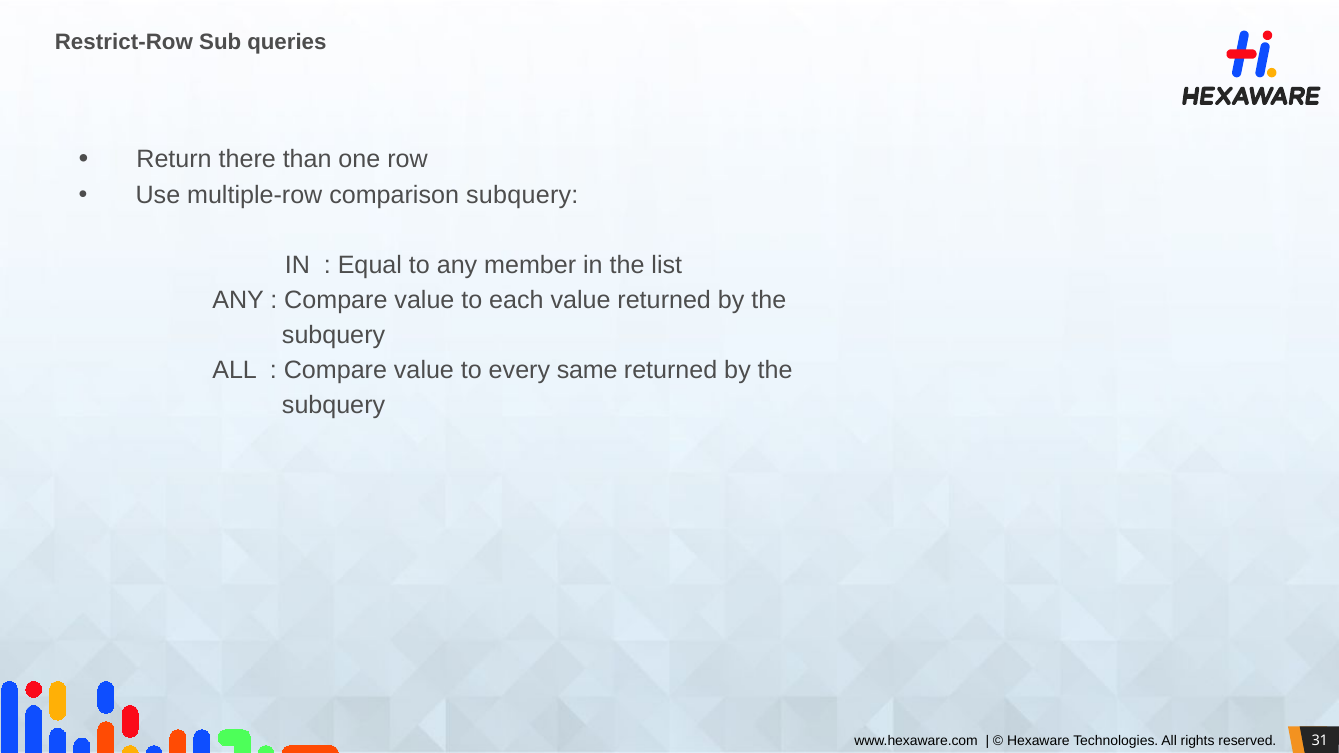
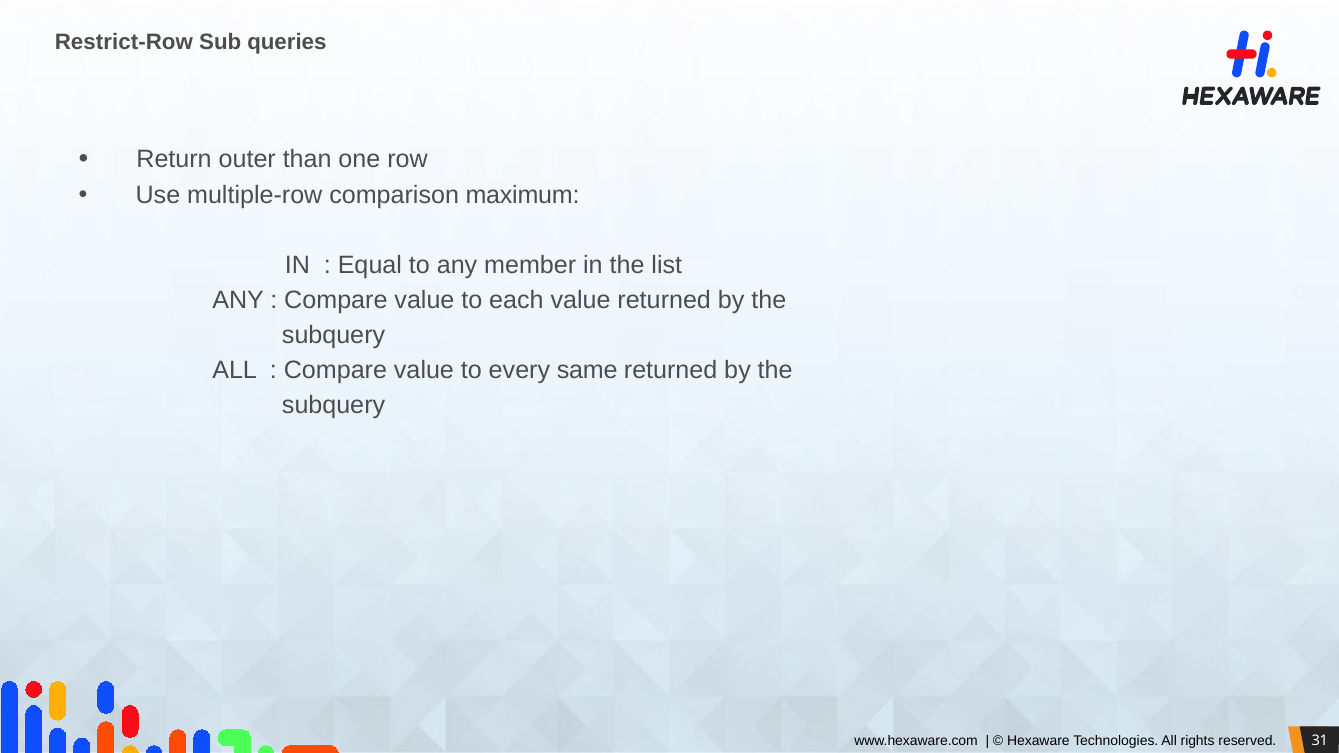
there: there -> outer
comparison subquery: subquery -> maximum
